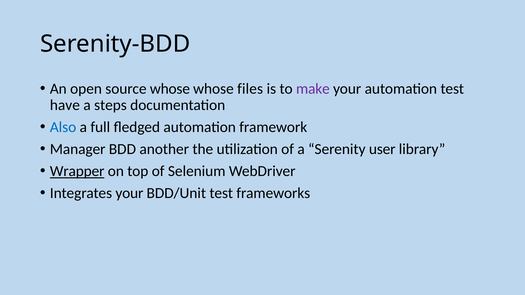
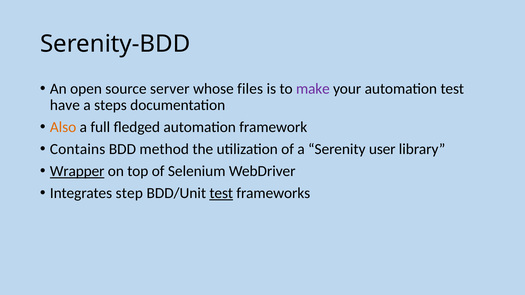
source whose: whose -> server
Also colour: blue -> orange
Manager: Manager -> Contains
another: another -> method
Integrates your: your -> step
test at (221, 193) underline: none -> present
